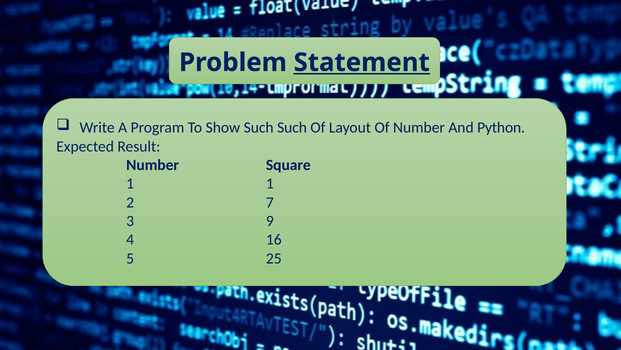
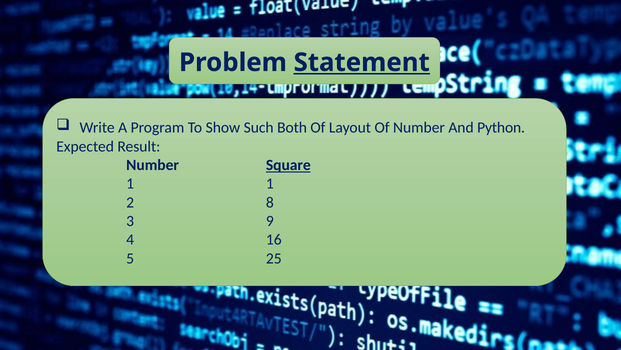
Such Such: Such -> Both
Square underline: none -> present
7: 7 -> 8
